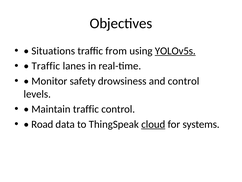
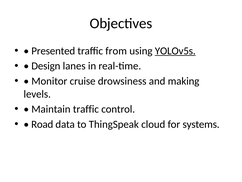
Situations: Situations -> Presented
Traffic at (46, 66): Traffic -> Design
safety: safety -> cruise
and control: control -> making
cloud underline: present -> none
